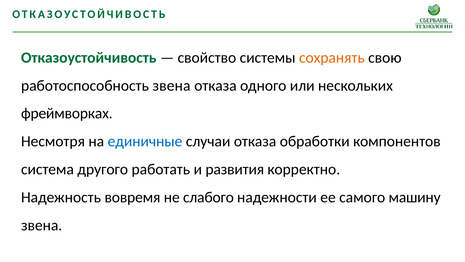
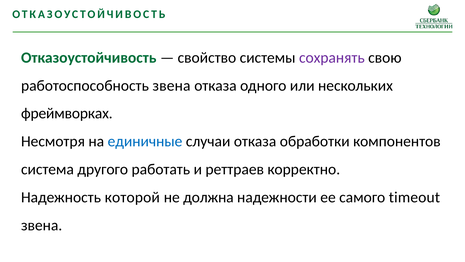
сохранять colour: orange -> purple
развития: развития -> реттраев
вовремя: вовремя -> которой
слабого: слабого -> должна
машину: машину -> timeout
